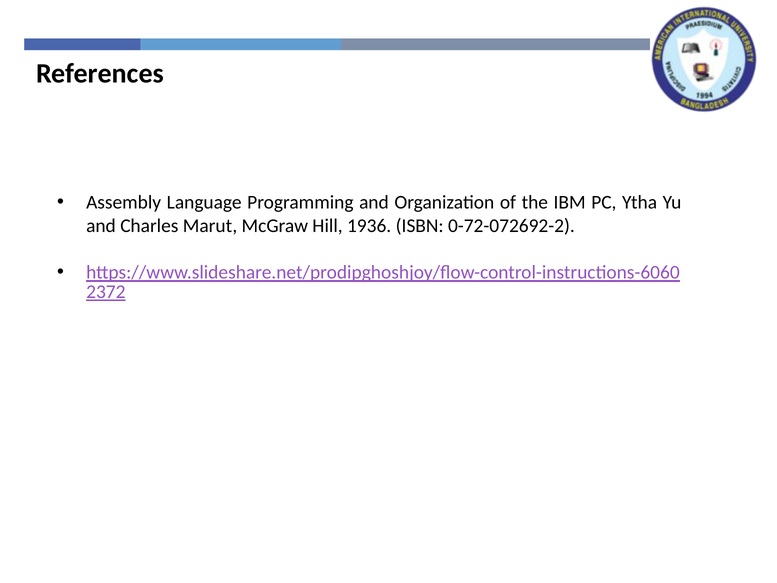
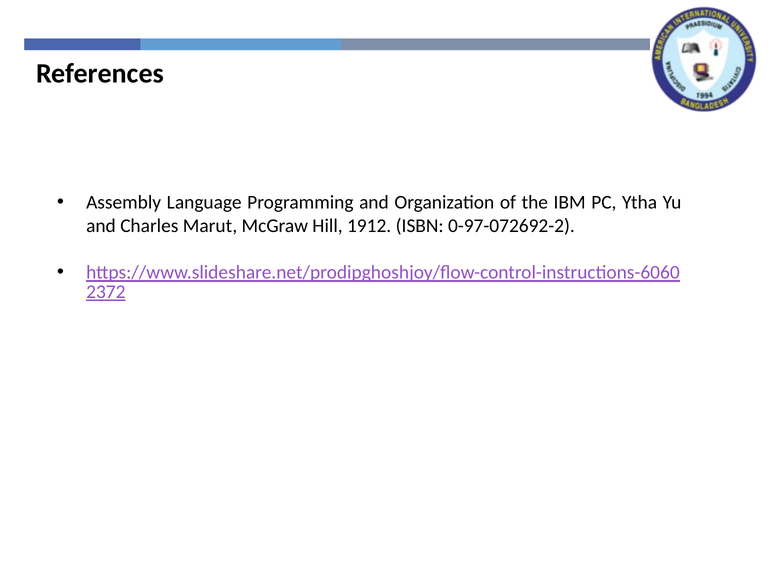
1936: 1936 -> 1912
0-72-072692-2: 0-72-072692-2 -> 0-97-072692-2
